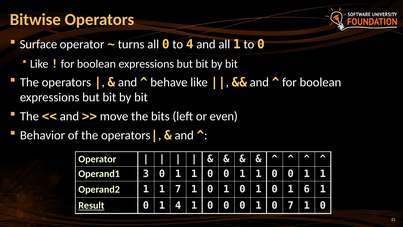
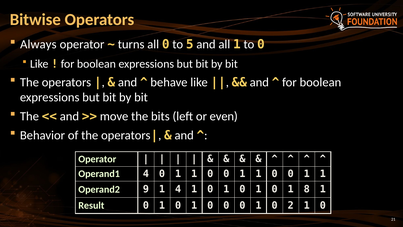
Surface: Surface -> Always
to 4: 4 -> 5
Operand1 3: 3 -> 4
Operand2 1: 1 -> 9
1 7: 7 -> 4
6: 6 -> 8
Result underline: present -> none
4 at (178, 205): 4 -> 0
0 7: 7 -> 2
